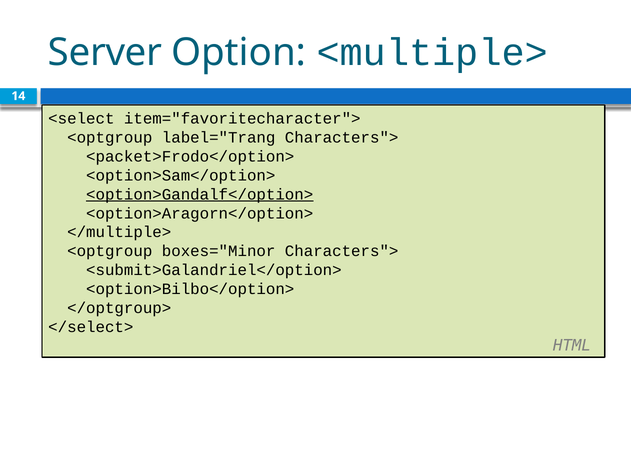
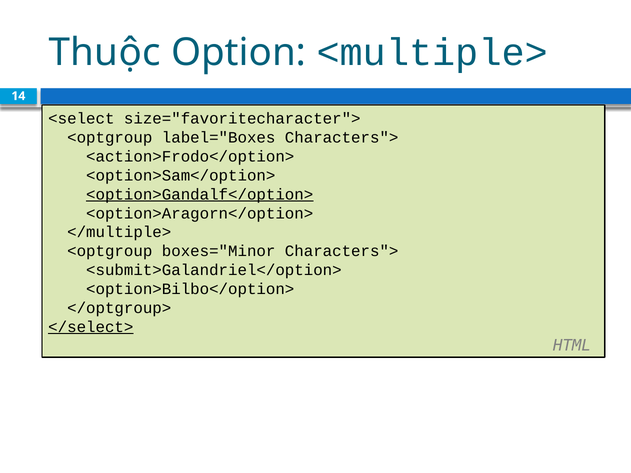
Server: Server -> Thuộc
item="favoritecharacter">: item="favoritecharacter"> -> size="favoritecharacter">
label="Trang: label="Trang -> label="Boxes
<packet>Frodo</option>: <packet>Frodo</option> -> <action>Frodo</option>
</select> underline: none -> present
